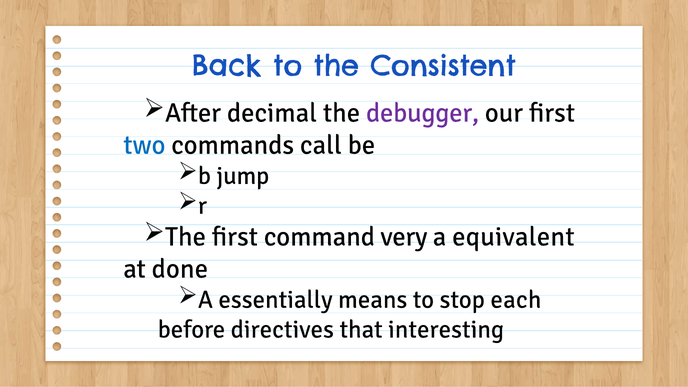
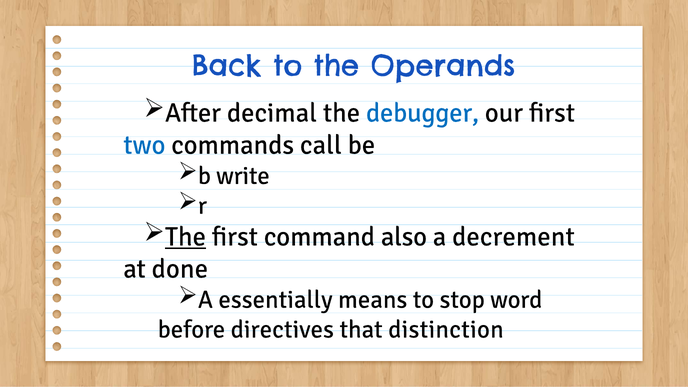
Consistent: Consistent -> Operands
debugger colour: purple -> blue
jump: jump -> write
The at (185, 237) underline: none -> present
very: very -> also
equivalent: equivalent -> decrement
each: each -> word
interesting: interesting -> distinction
